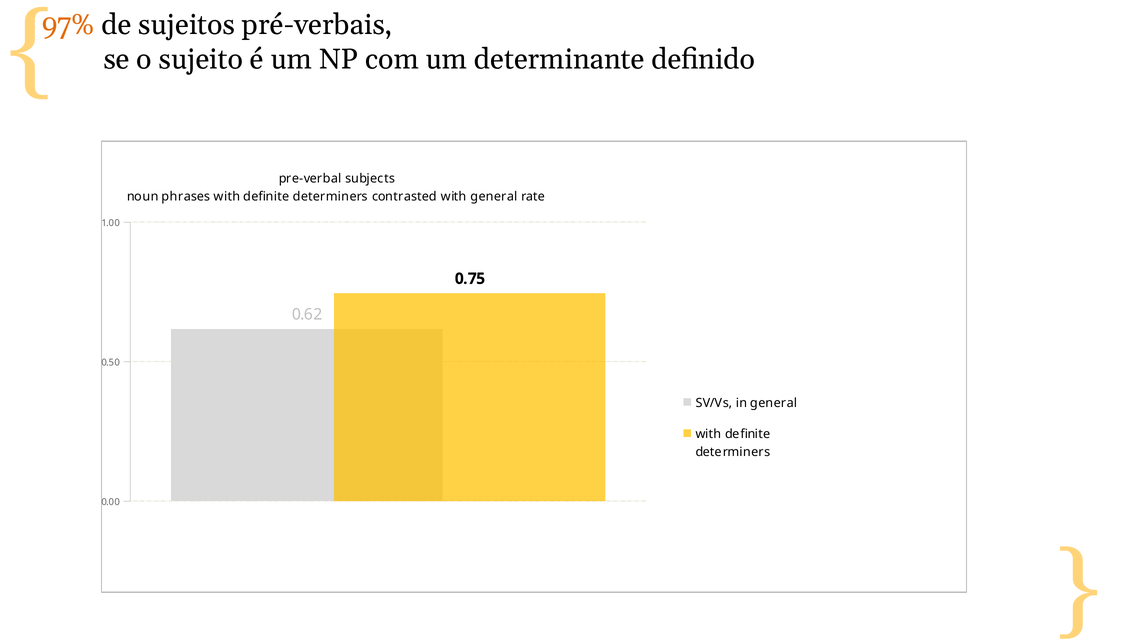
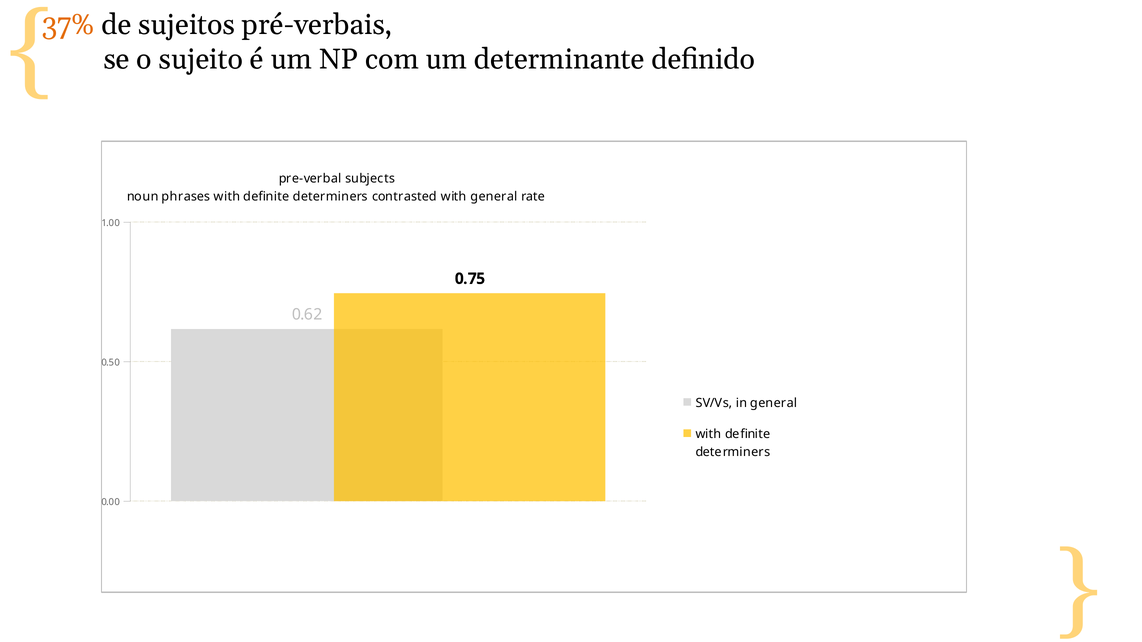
97%: 97% -> 37%
